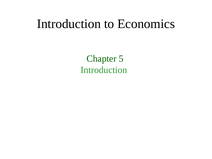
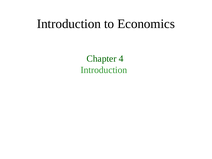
5: 5 -> 4
